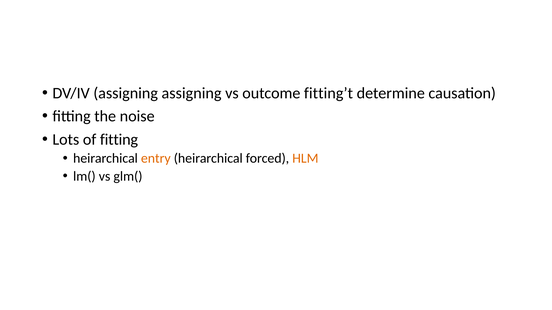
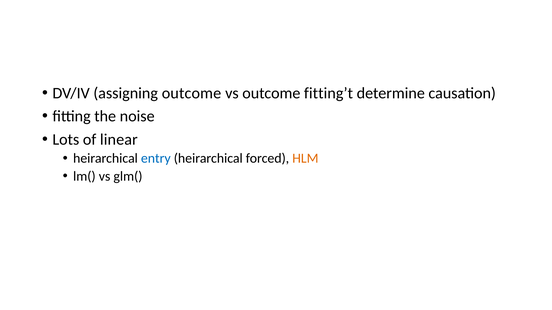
assigning assigning: assigning -> outcome
of fitting: fitting -> linear
entry colour: orange -> blue
